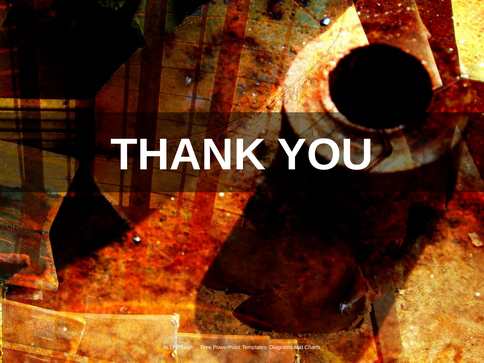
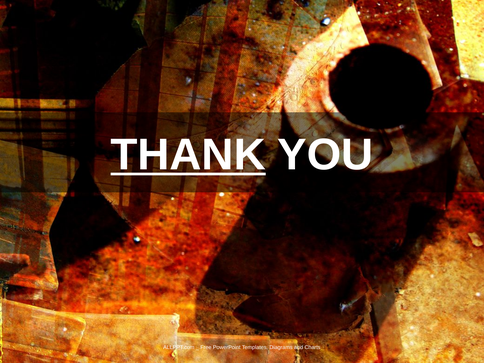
THANK underline: none -> present
